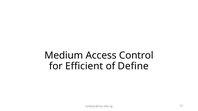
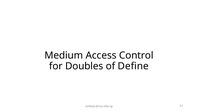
Efficient: Efficient -> Doubles
